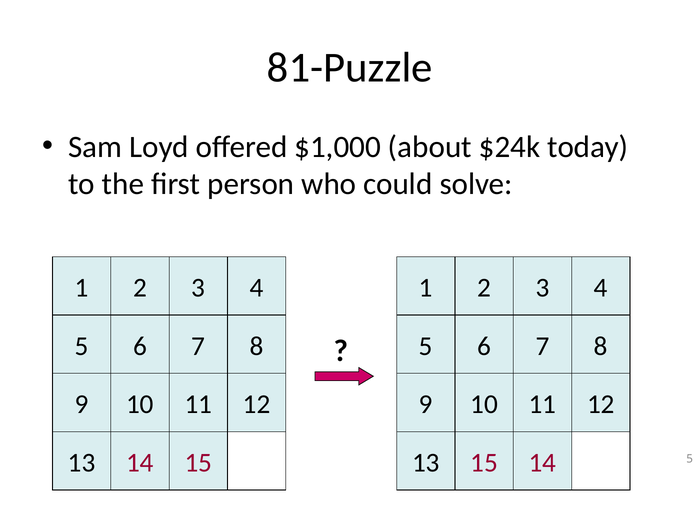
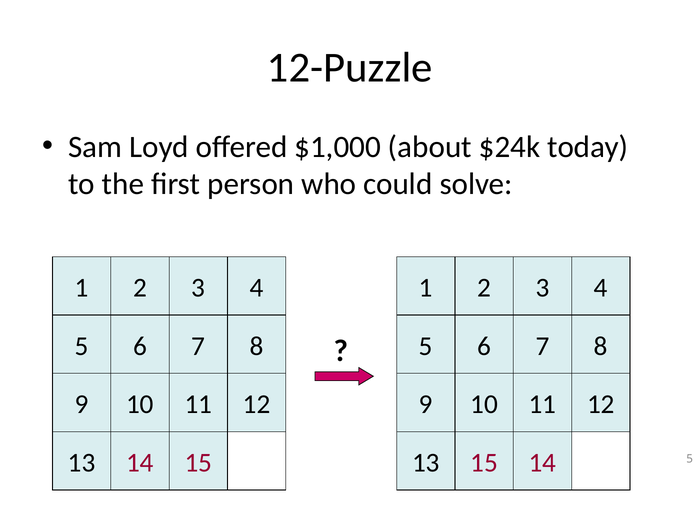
81-Puzzle: 81-Puzzle -> 12-Puzzle
